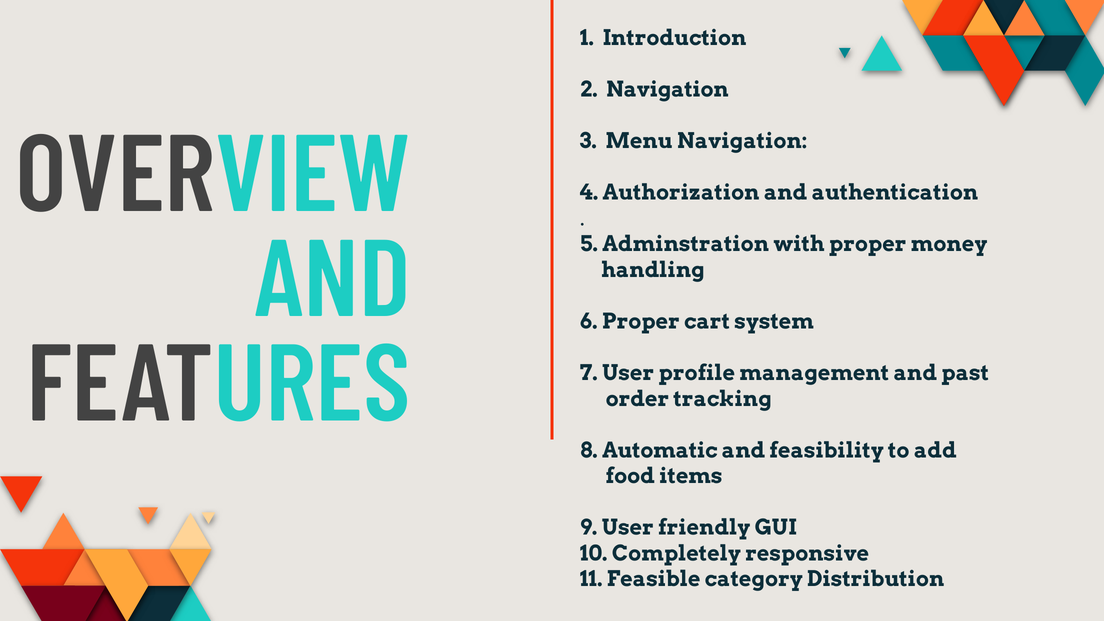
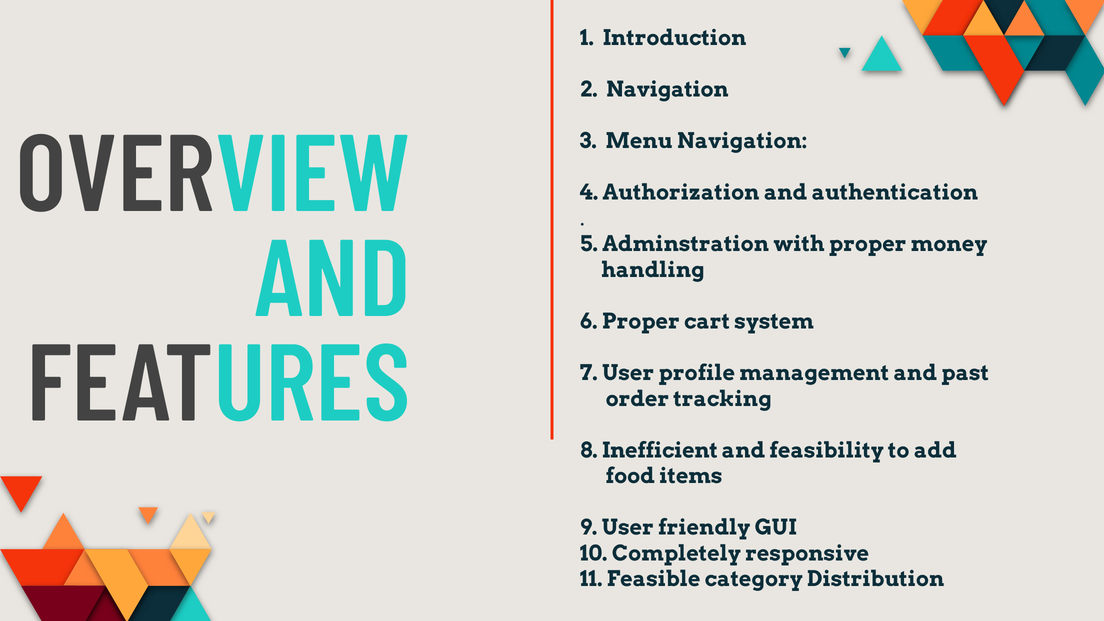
Automatic: Automatic -> Inefficient
